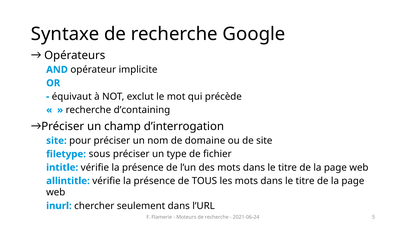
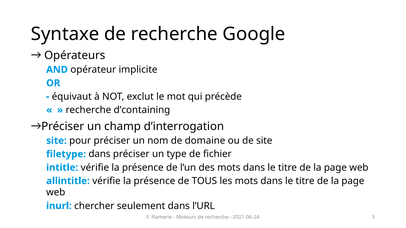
filetype sous: sous -> dans
